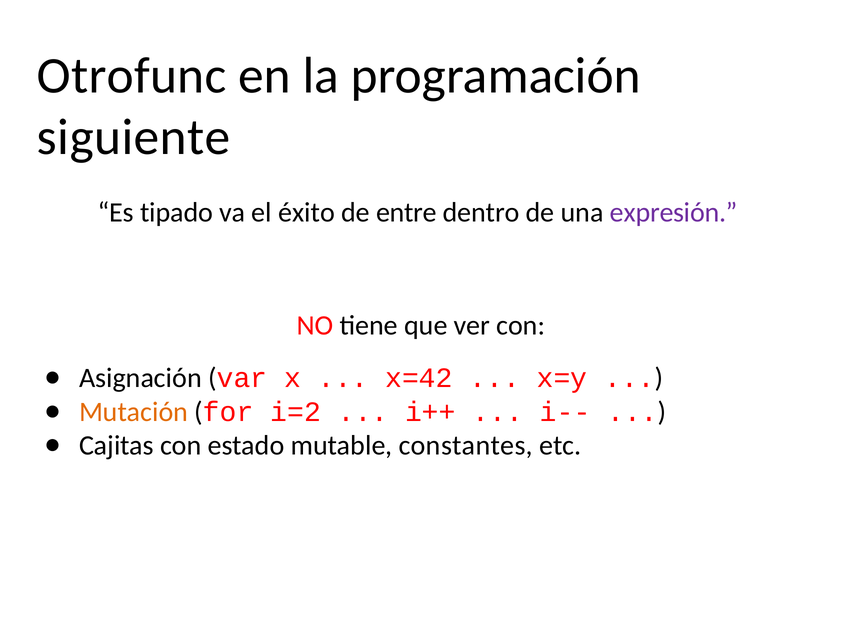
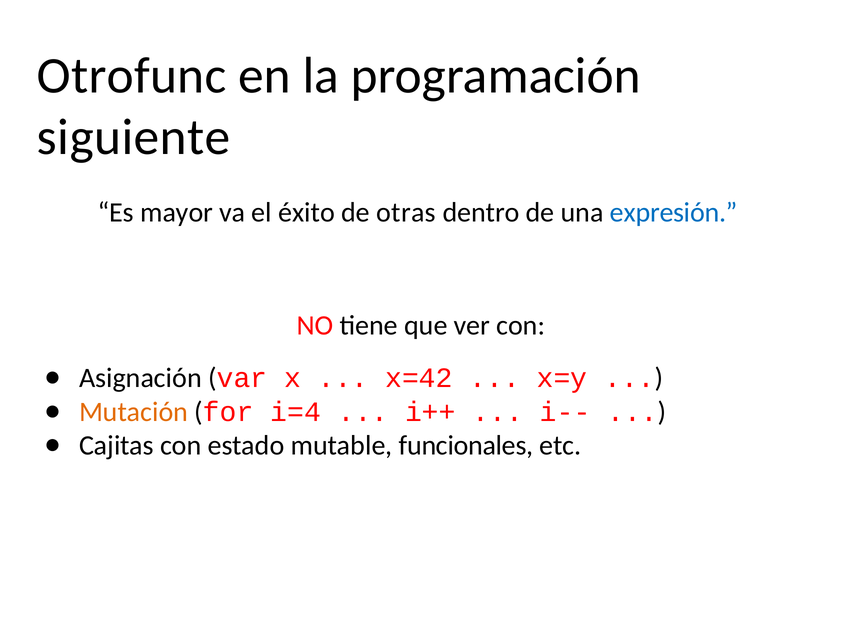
tipado: tipado -> mayor
entre: entre -> otras
expresión colour: purple -> blue
i=2: i=2 -> i=4
constantes: constantes -> funcionales
